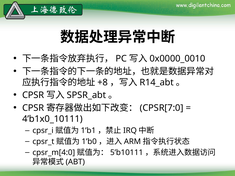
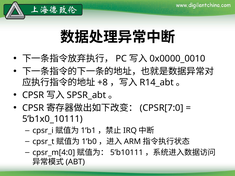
4’b1x0_10111: 4’b1x0_10111 -> 5’b1x0_10111
